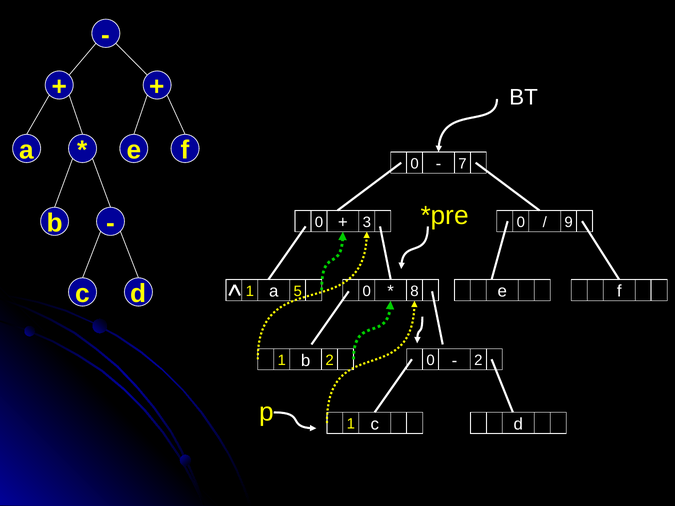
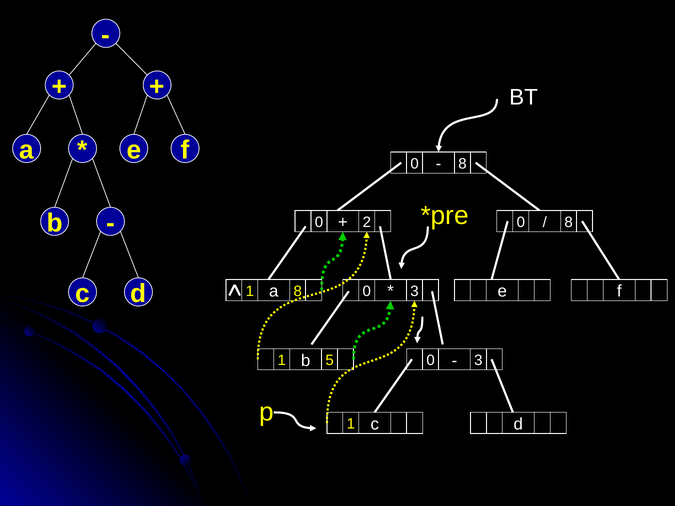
7 at (462, 164): 7 -> 8
3: 3 -> 2
9 at (569, 222): 9 -> 8
a 5: 5 -> 8
8 at (415, 291): 8 -> 3
b 2: 2 -> 5
2 at (478, 360): 2 -> 3
